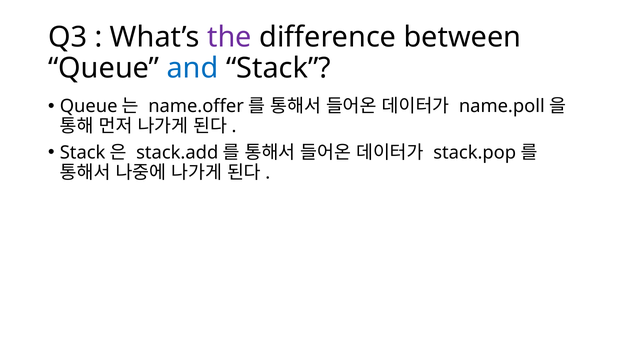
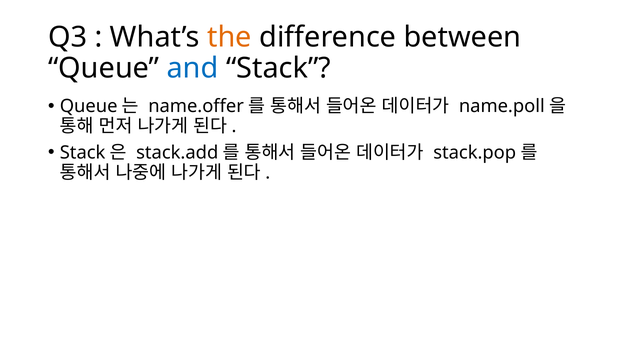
the colour: purple -> orange
